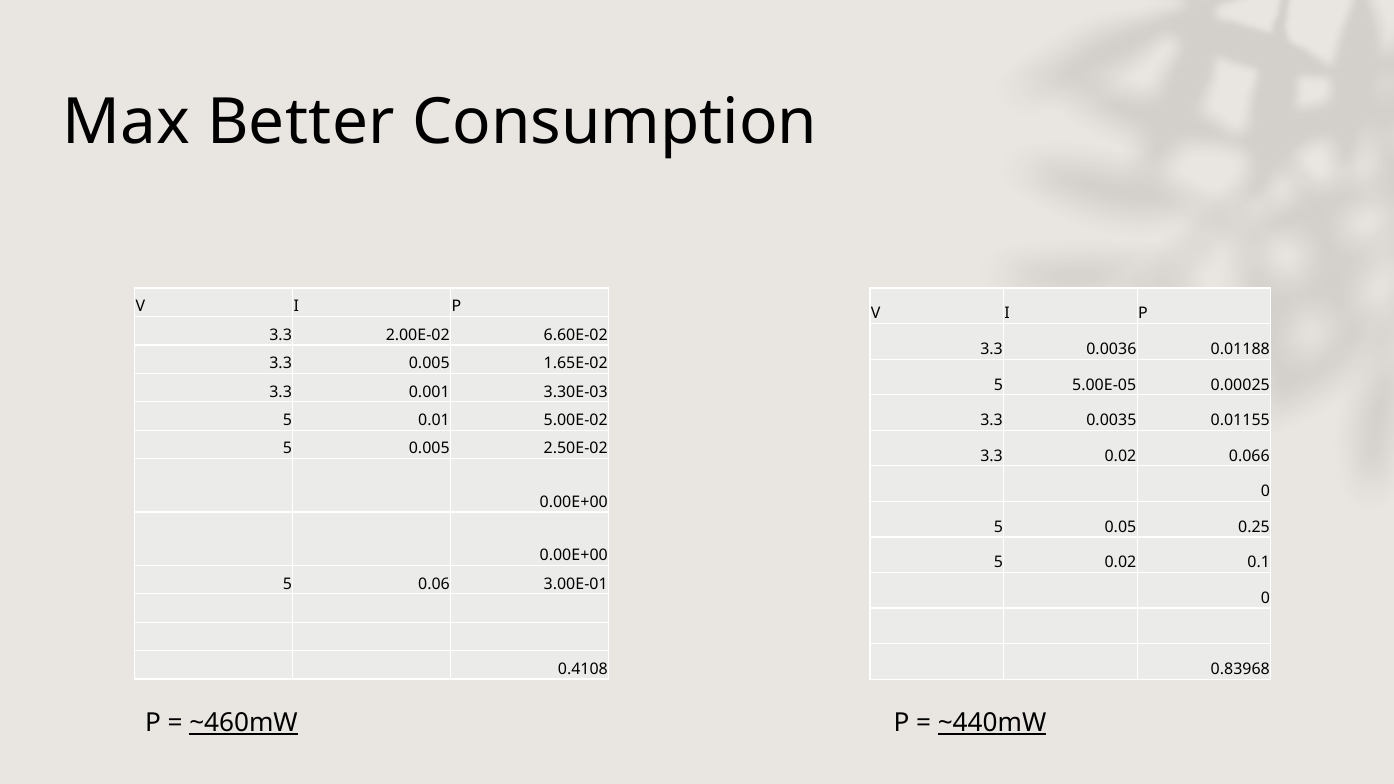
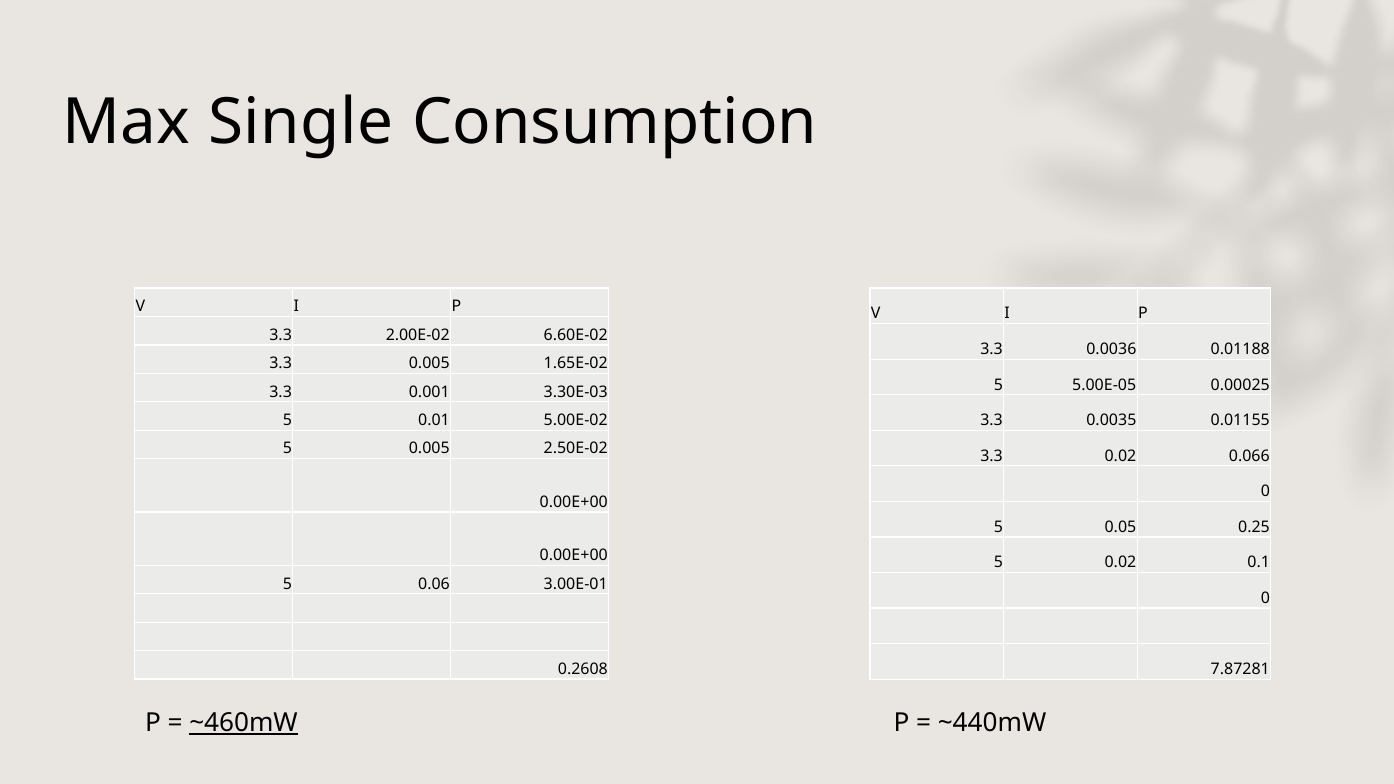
Better: Better -> Single
0.4108: 0.4108 -> 0.2608
0.83968: 0.83968 -> 7.87281
~440mW underline: present -> none
